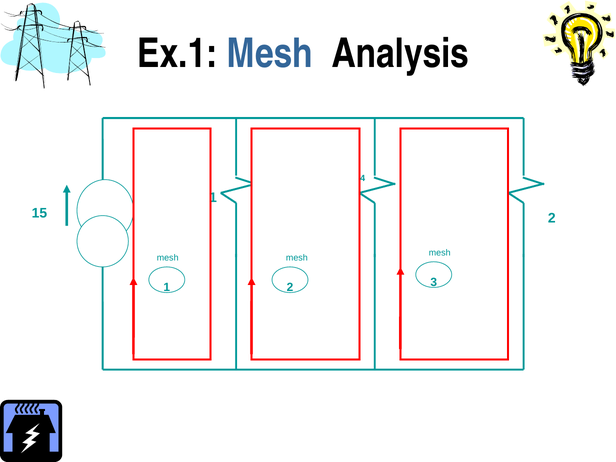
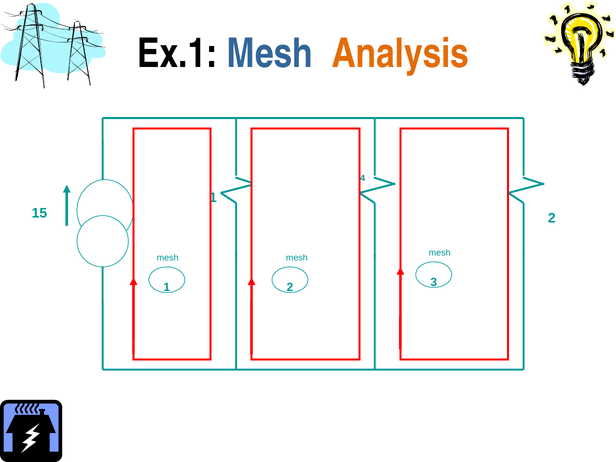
Analysis colour: black -> orange
